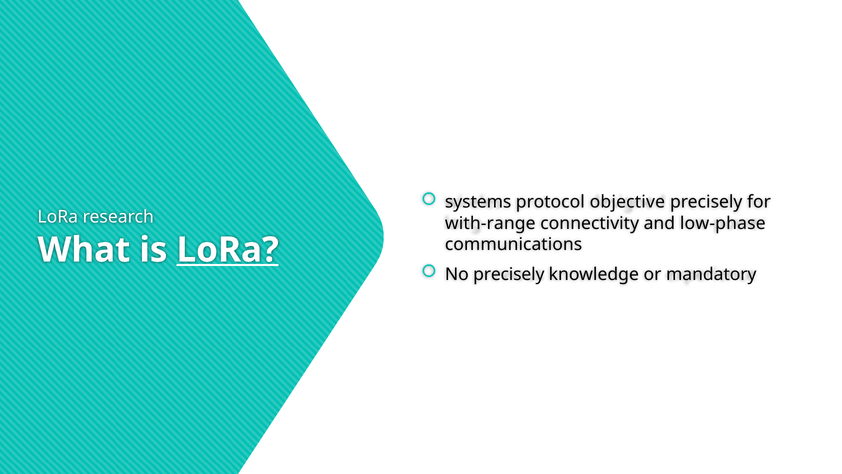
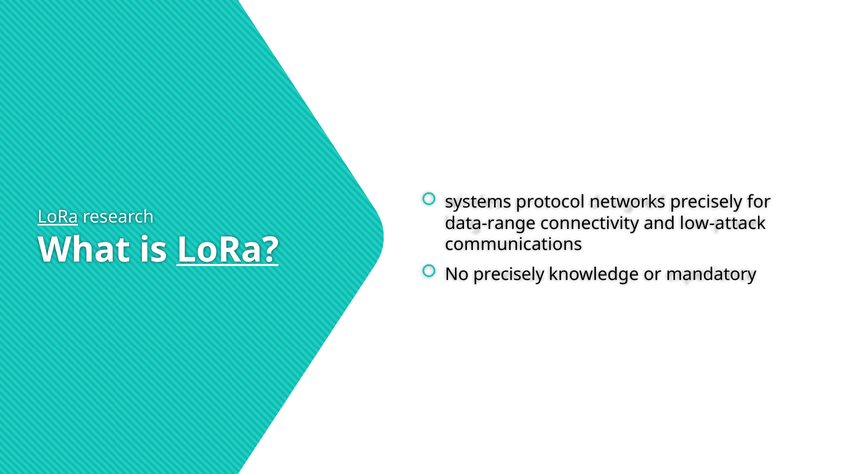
objective: objective -> networks
LoRa at (58, 217) underline: none -> present
with-range: with-range -> data-range
low-phase: low-phase -> low-attack
